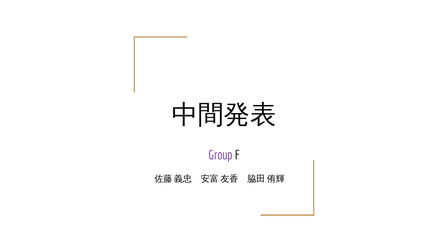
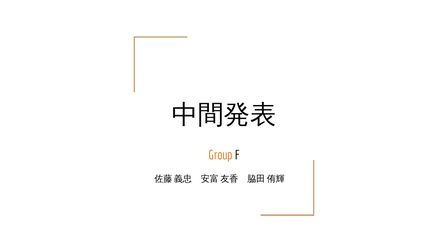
Group colour: purple -> orange
